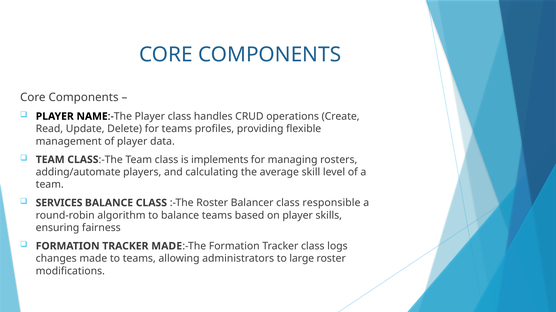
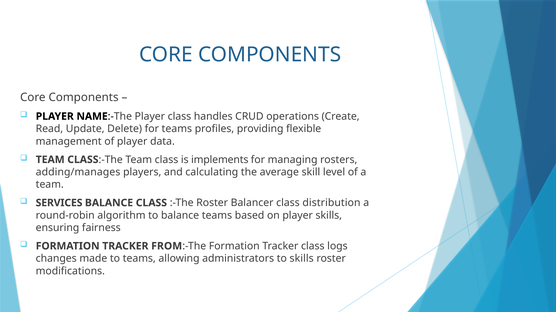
adding/automate: adding/automate -> adding/manages
responsible: responsible -> distribution
TRACKER MADE: MADE -> FROM
to large: large -> skills
